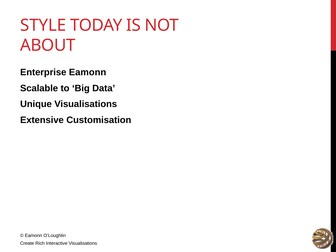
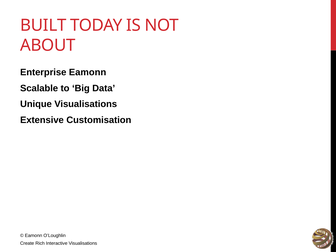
STYLE: STYLE -> BUILT
